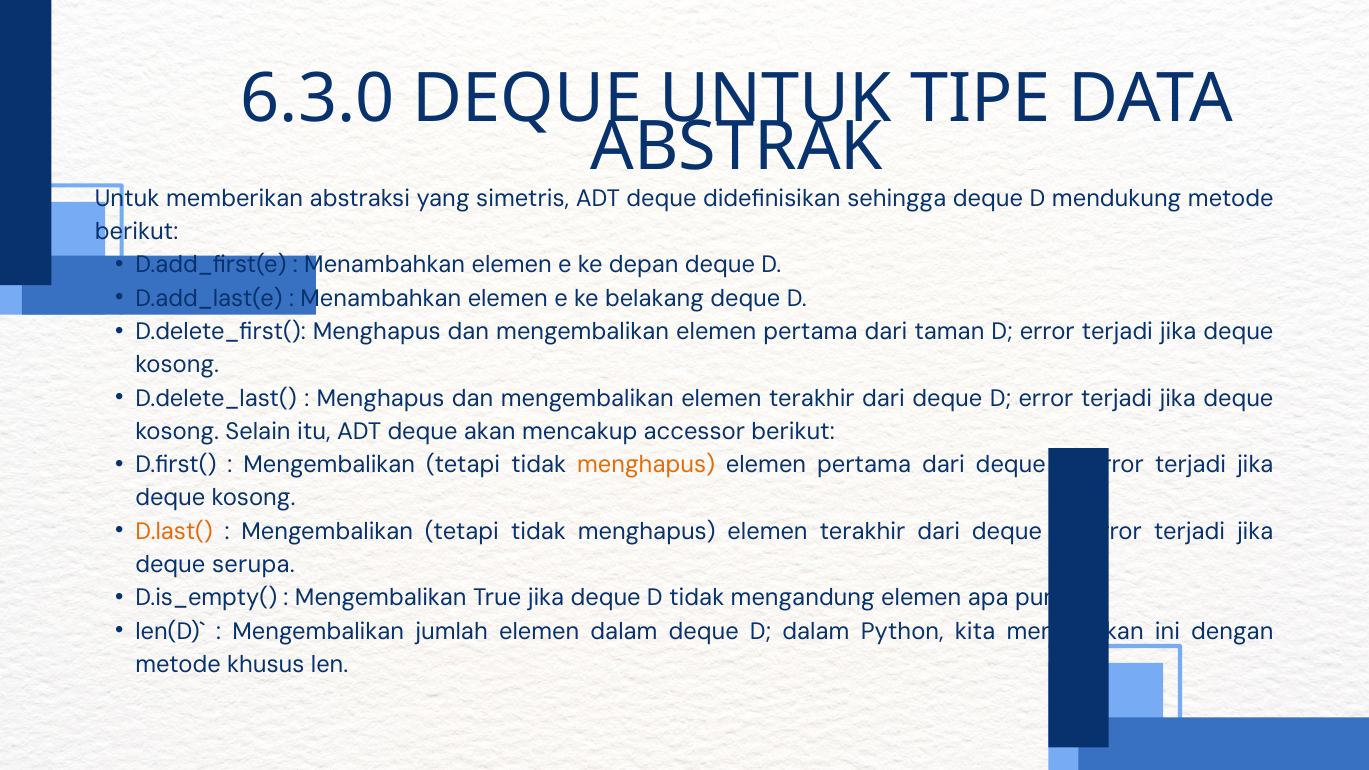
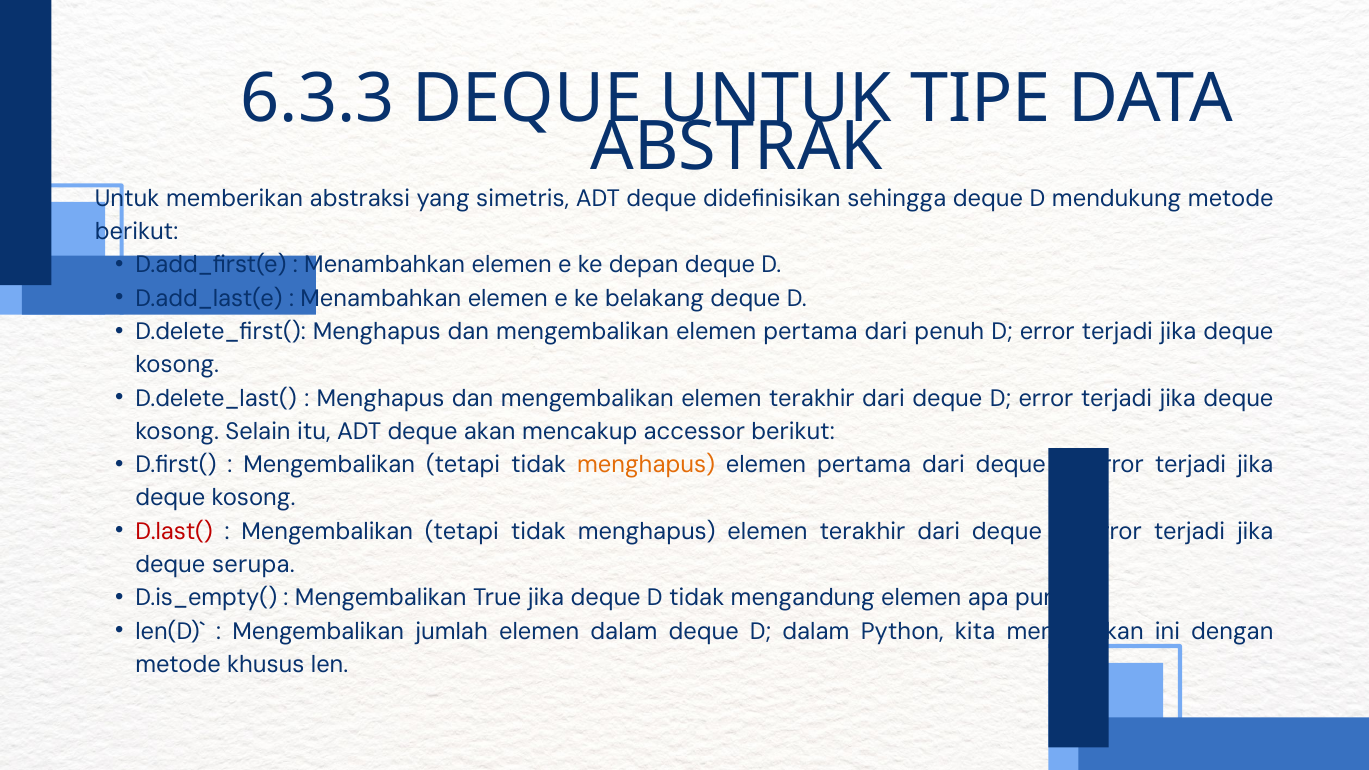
6.3.0: 6.3.0 -> 6.3.3
taman: taman -> penuh
D.last( colour: orange -> red
